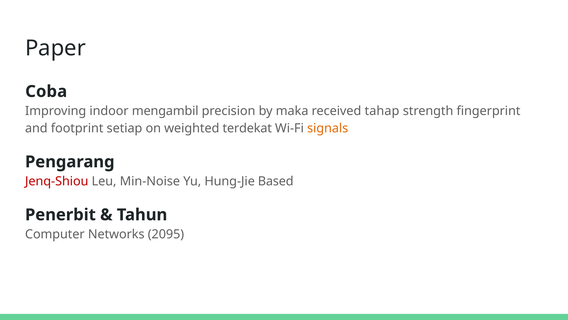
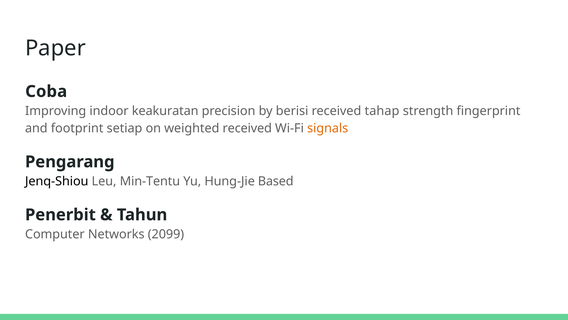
mengambil: mengambil -> keakuratan
maka: maka -> berisi
weighted terdekat: terdekat -> received
Jenq-Shiou colour: red -> black
Min-Noise: Min-Noise -> Min-Tentu
2095: 2095 -> 2099
